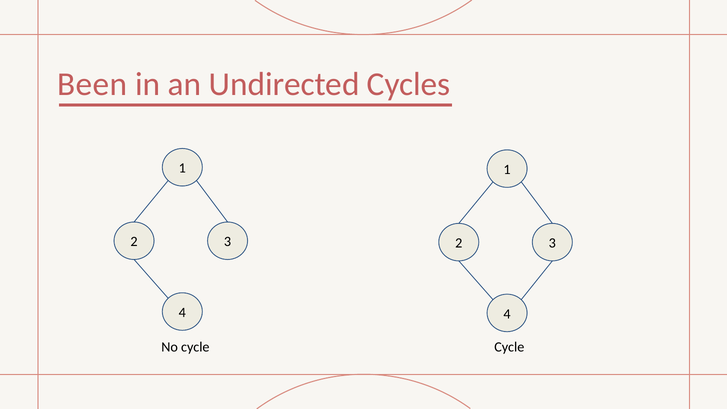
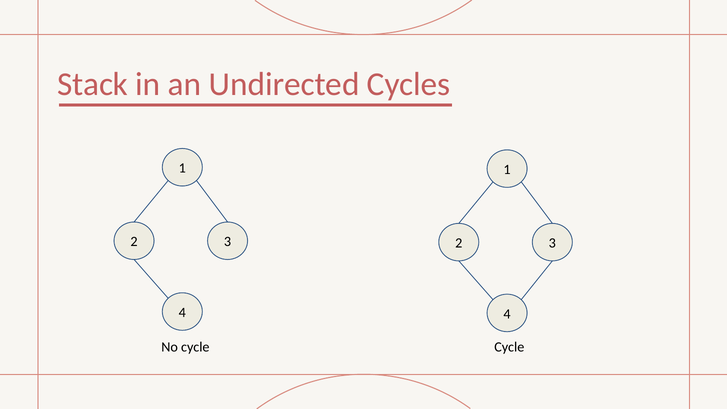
Been: Been -> Stack
